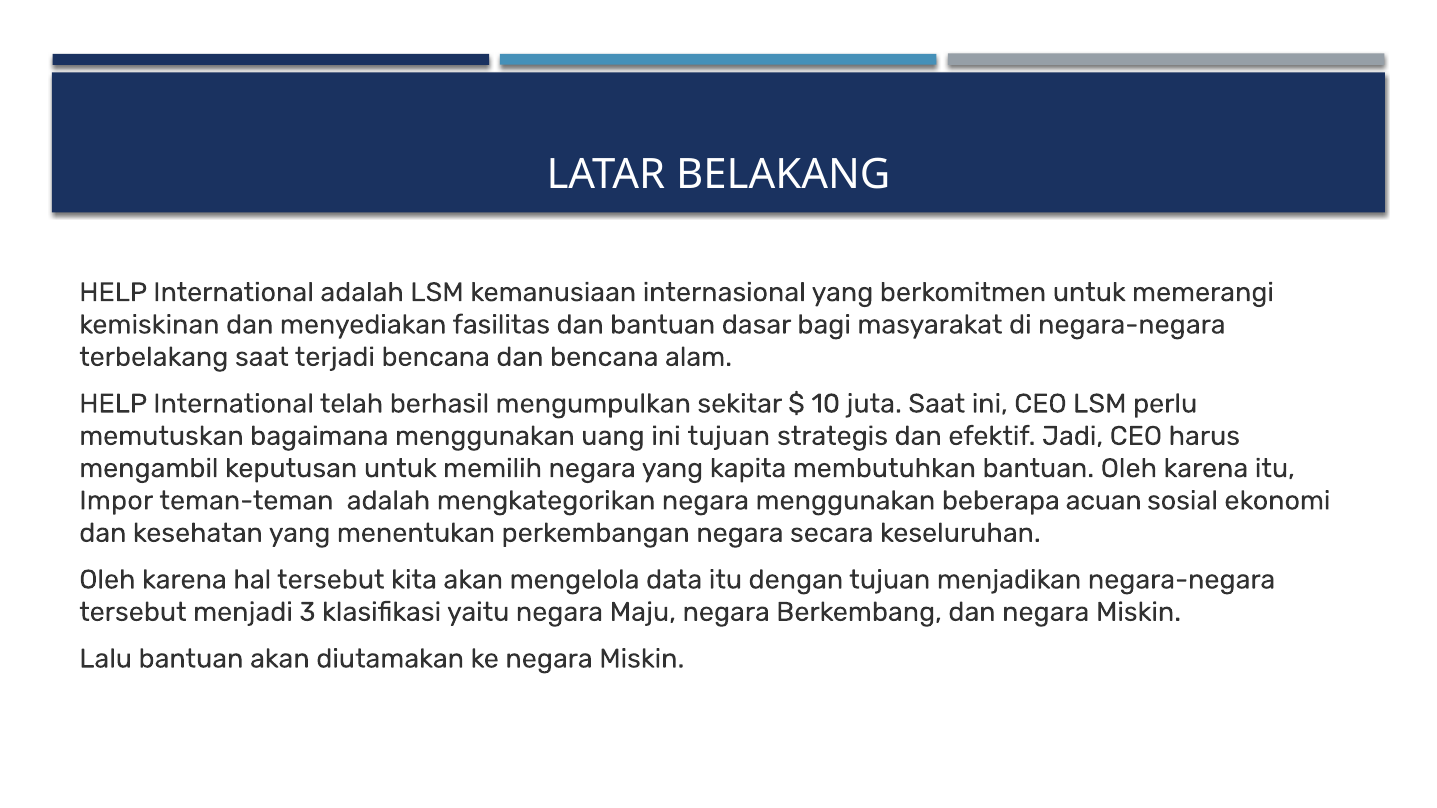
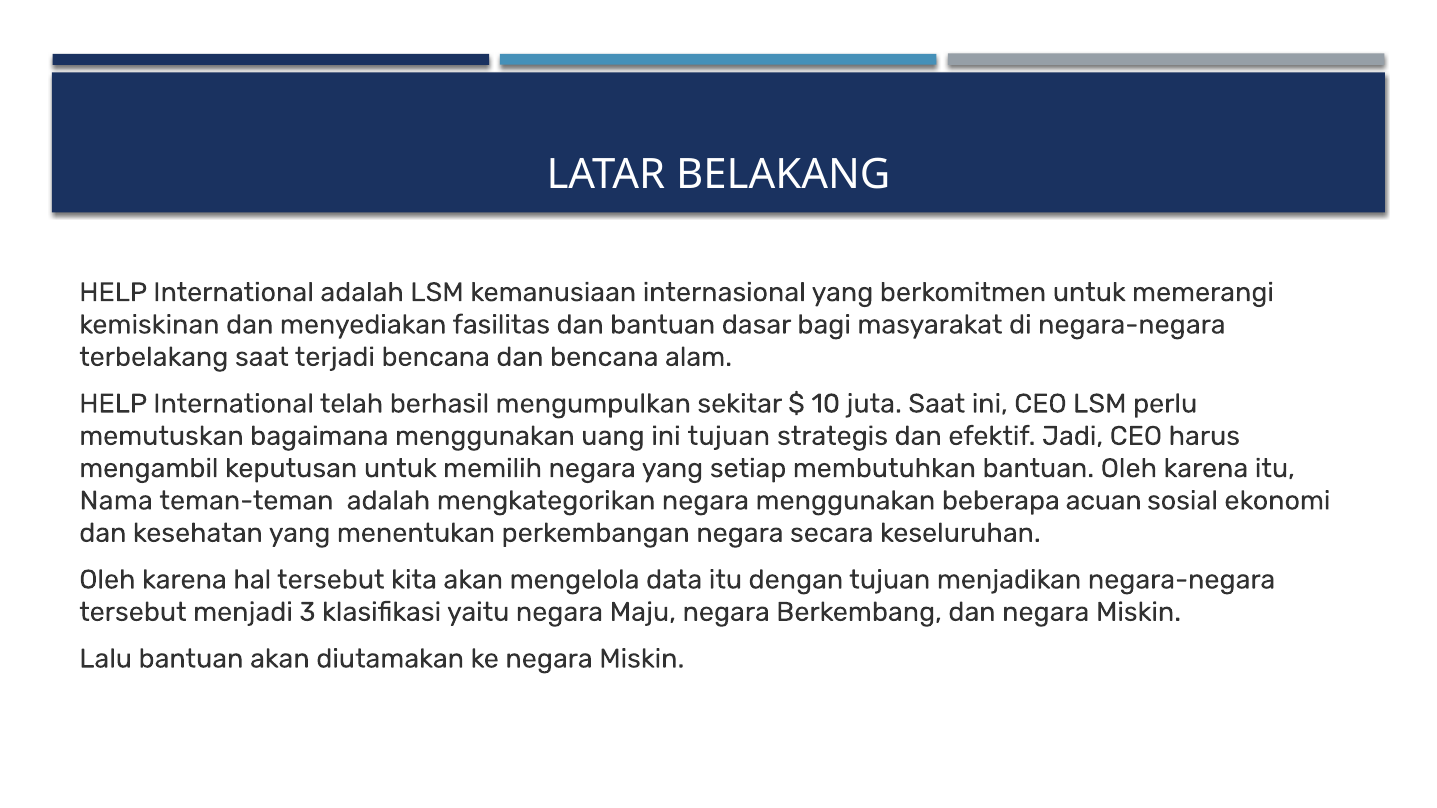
kapita: kapita -> setiap
Impor: Impor -> Nama
